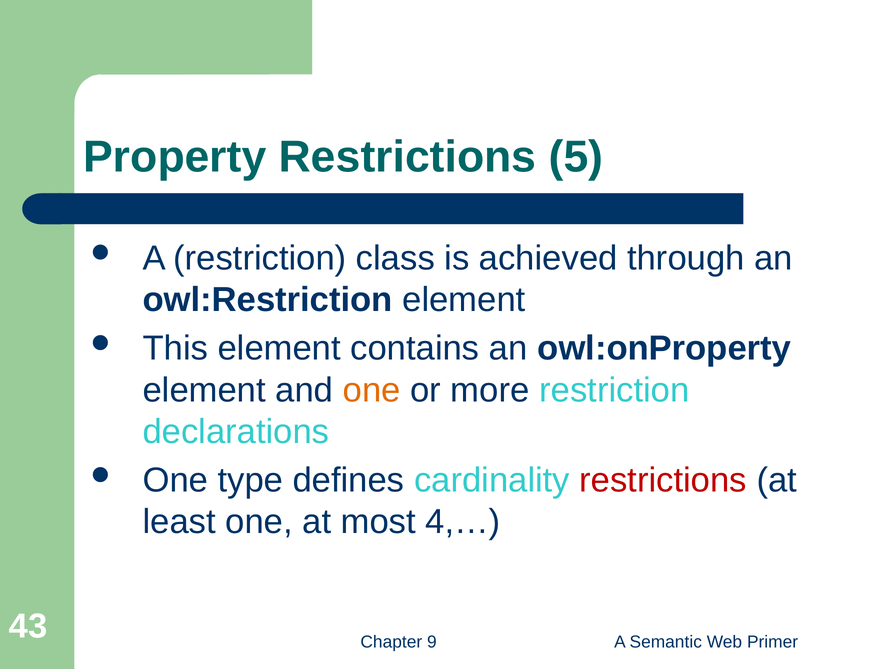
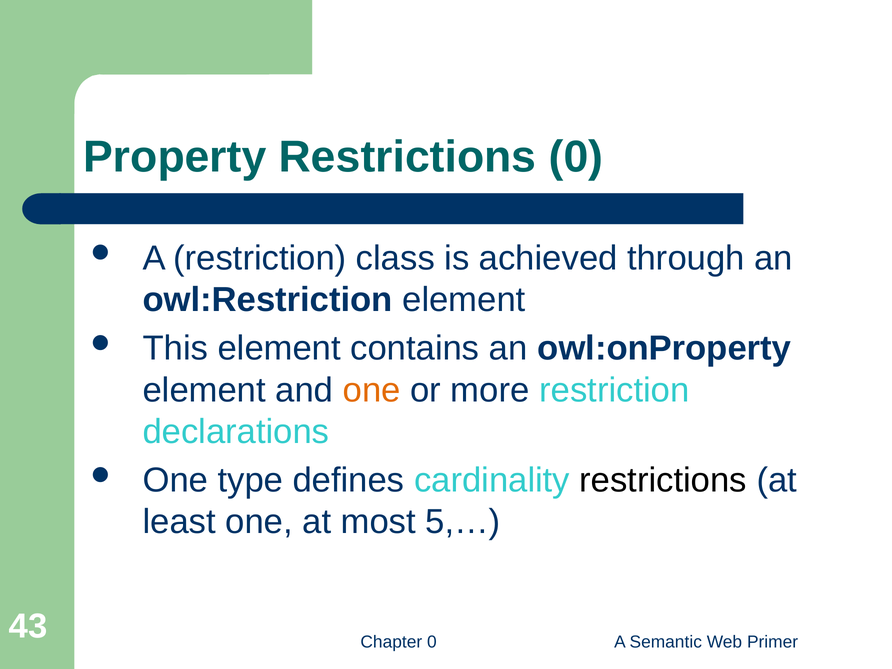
Restrictions 5: 5 -> 0
restrictions at (663, 480) colour: red -> black
4,…: 4,… -> 5,…
Chapter 9: 9 -> 0
